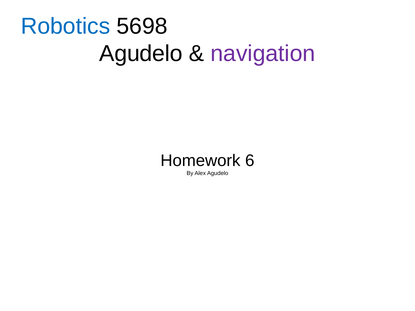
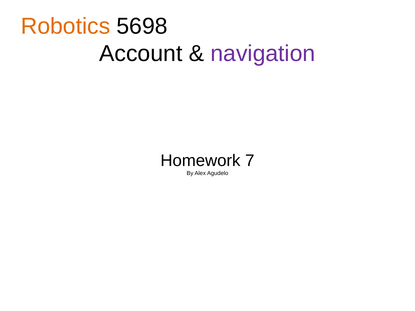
Robotics colour: blue -> orange
Agudelo at (141, 54): Agudelo -> Account
6: 6 -> 7
